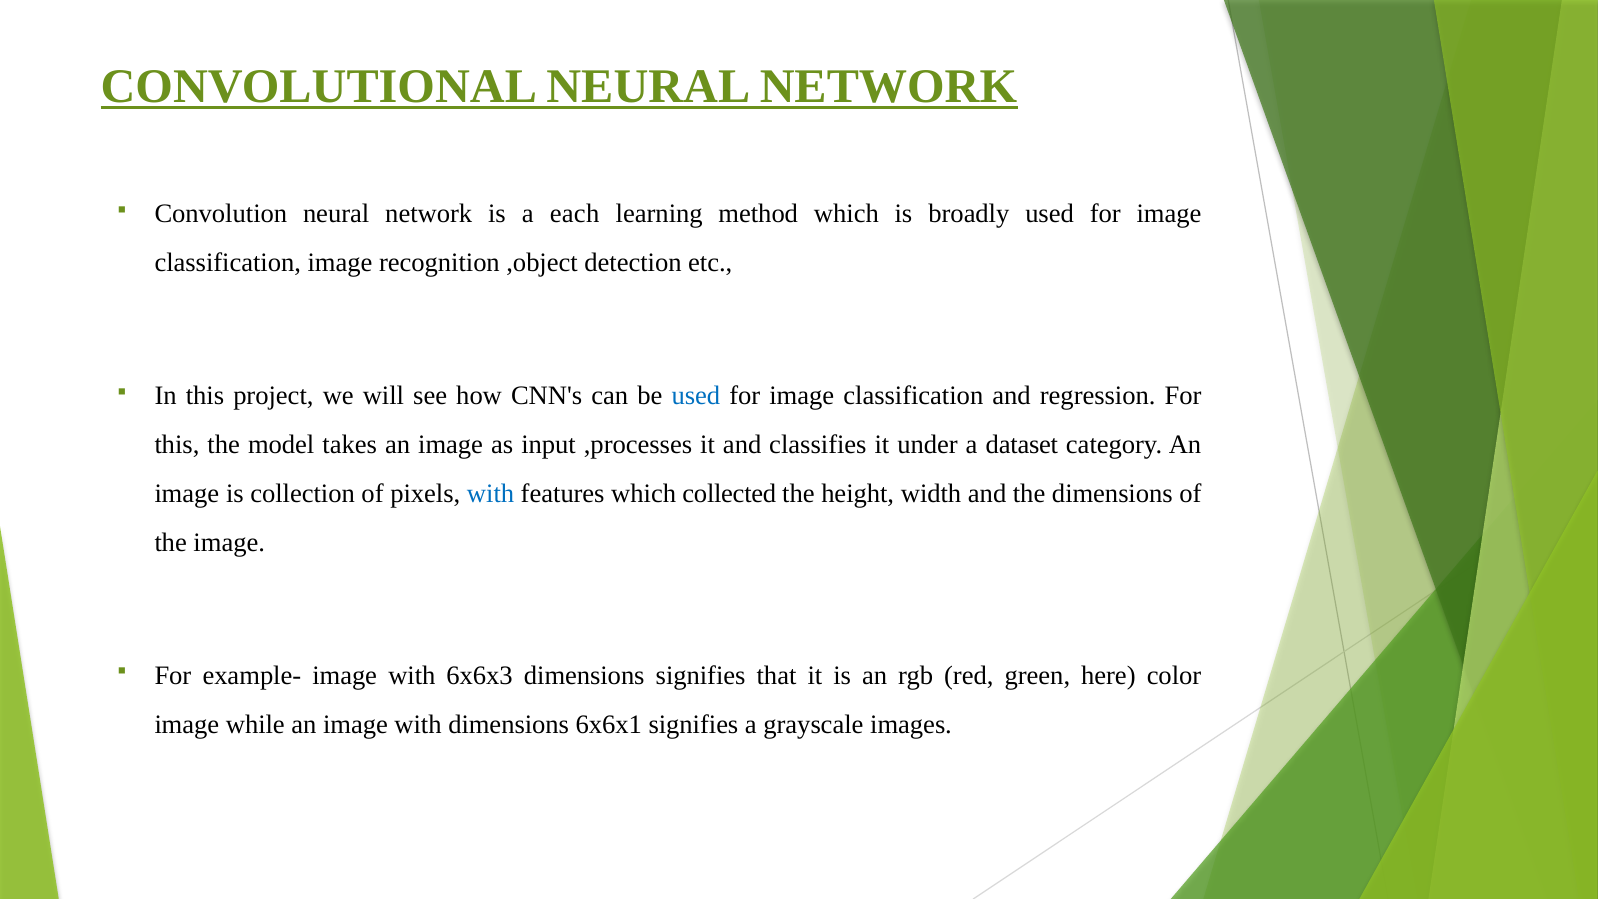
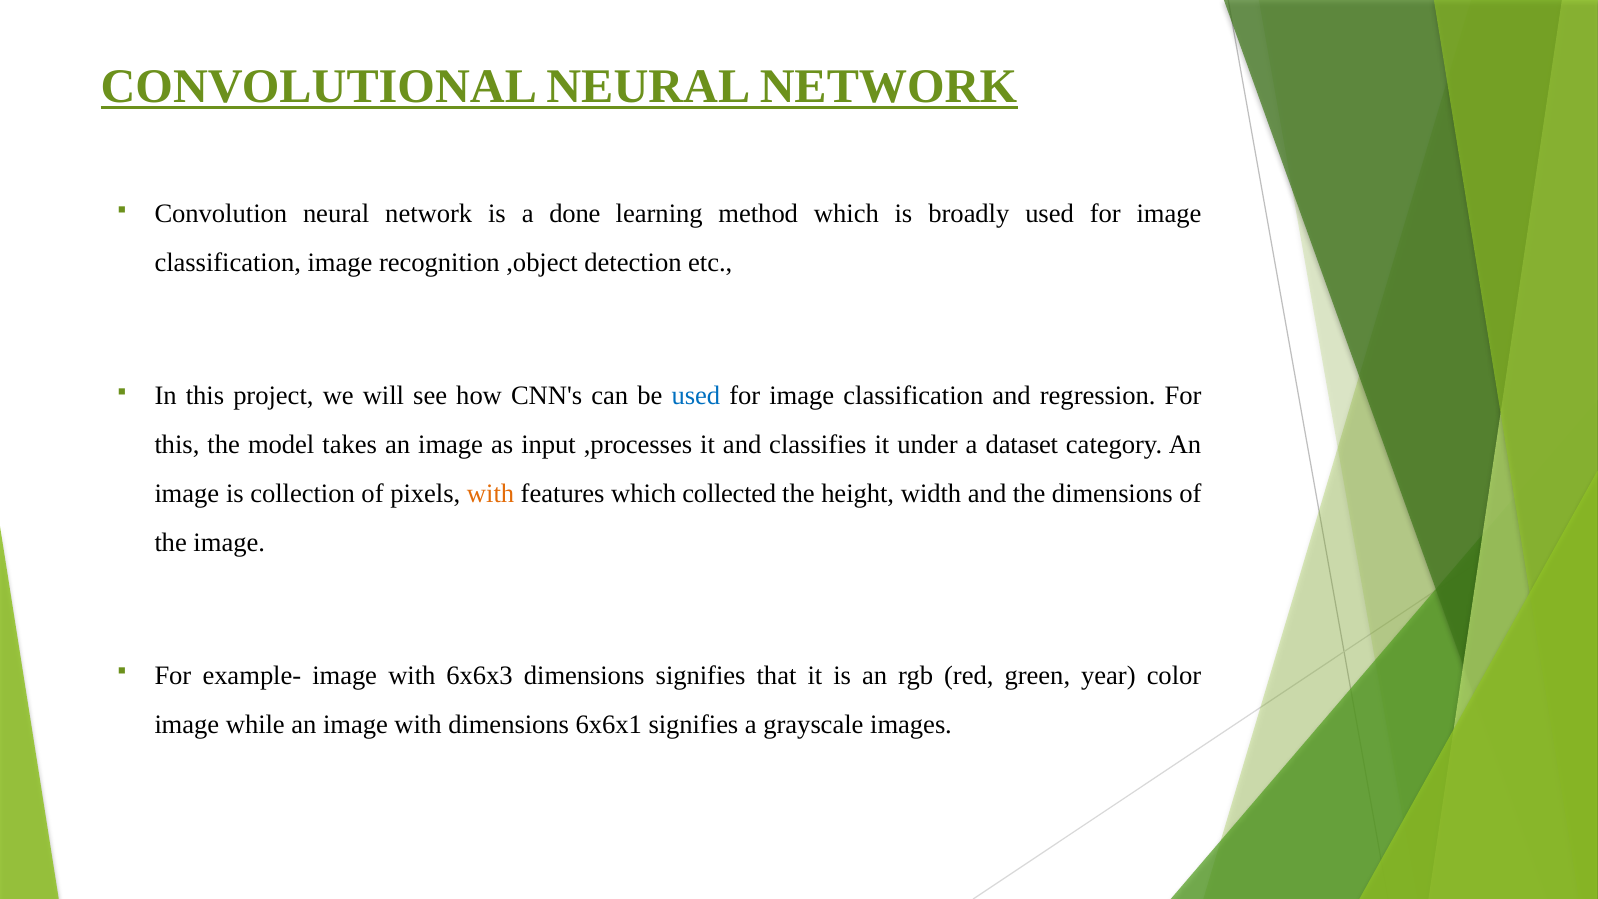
each: each -> done
with at (491, 494) colour: blue -> orange
here: here -> year
